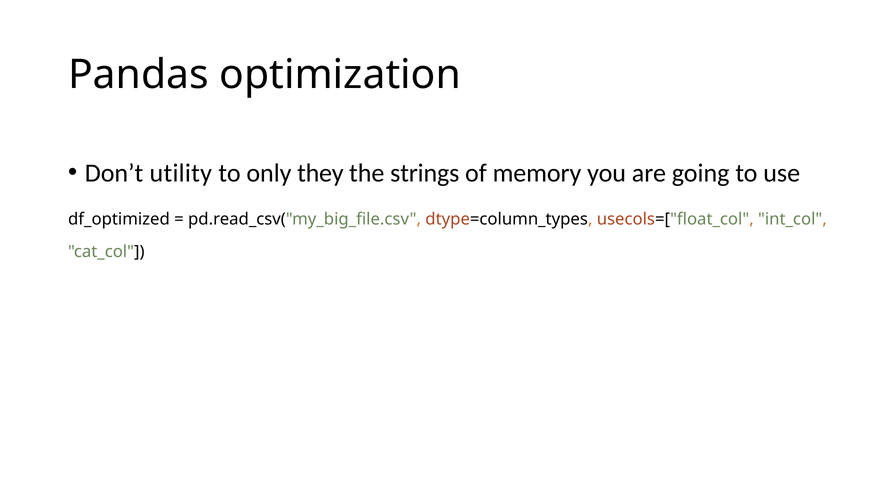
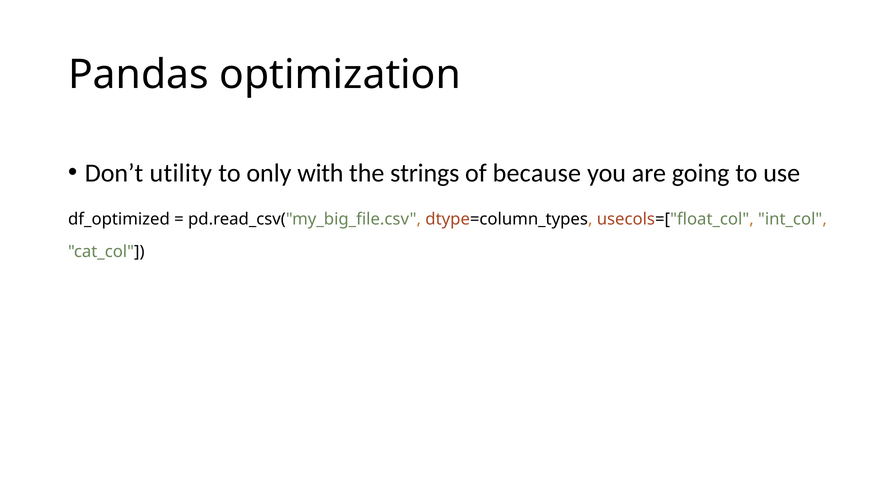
they: they -> with
memory: memory -> because
